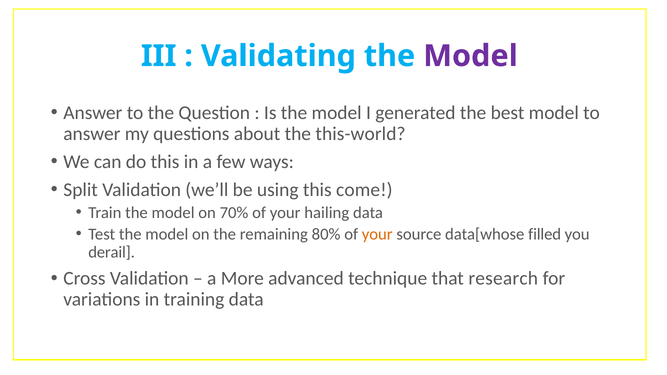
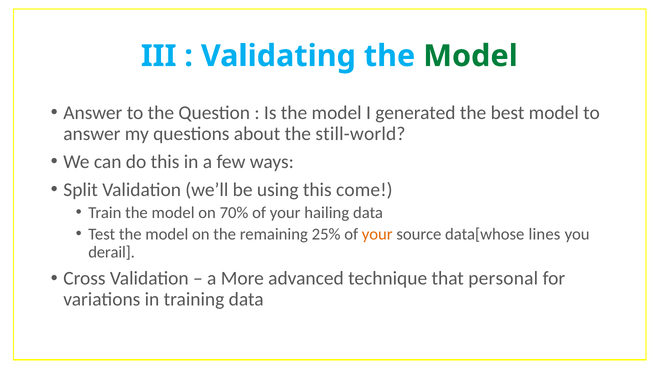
Model at (470, 56) colour: purple -> green
this-world: this-world -> still-world
80%: 80% -> 25%
filled: filled -> lines
research: research -> personal
